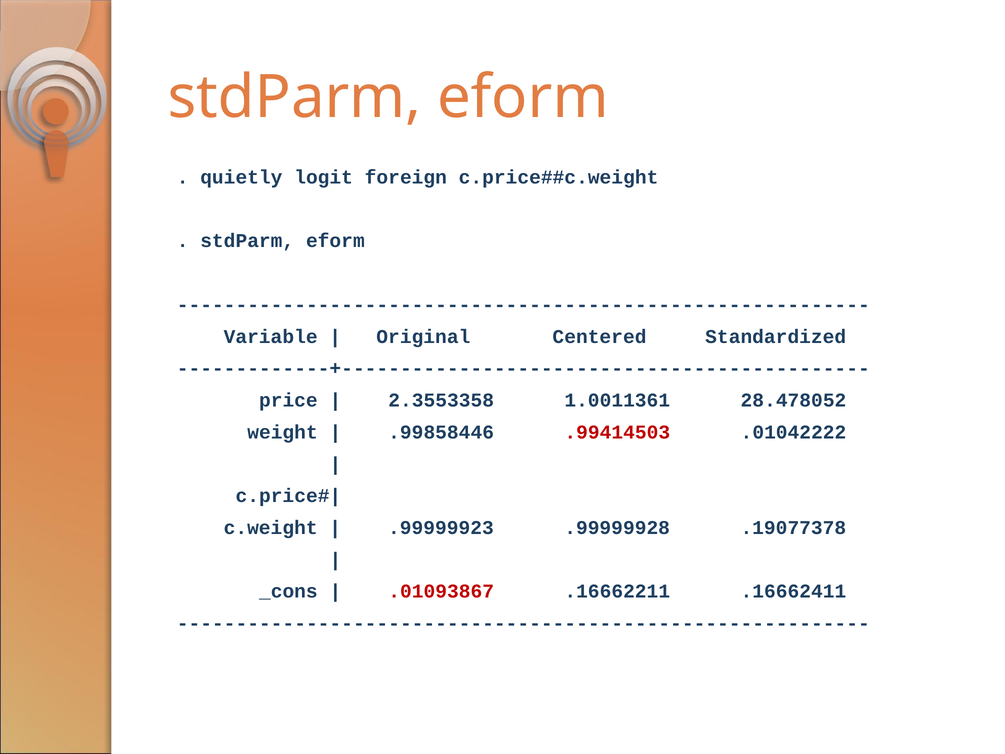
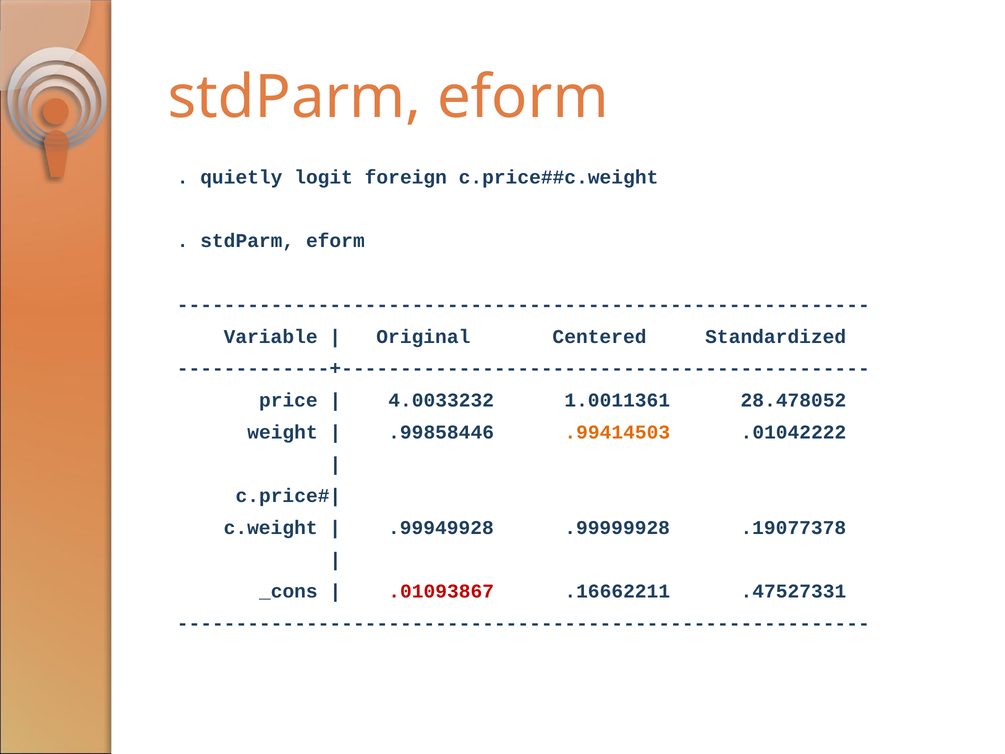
2.3553358: 2.3553358 -> 4.0033232
.99414503 colour: red -> orange
.99999923: .99999923 -> .99949928
.16662411: .16662411 -> .47527331
